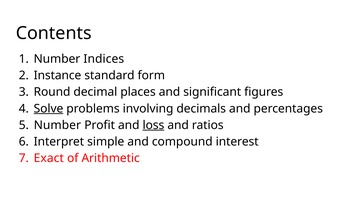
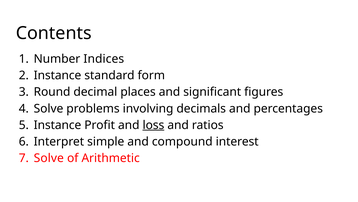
Solve at (48, 108) underline: present -> none
Number at (57, 125): Number -> Instance
Exact at (49, 158): Exact -> Solve
